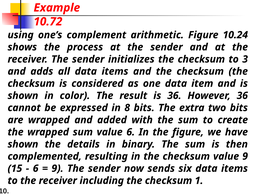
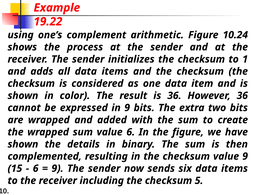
10.72: 10.72 -> 19.22
3: 3 -> 1
in 8: 8 -> 9
1: 1 -> 5
